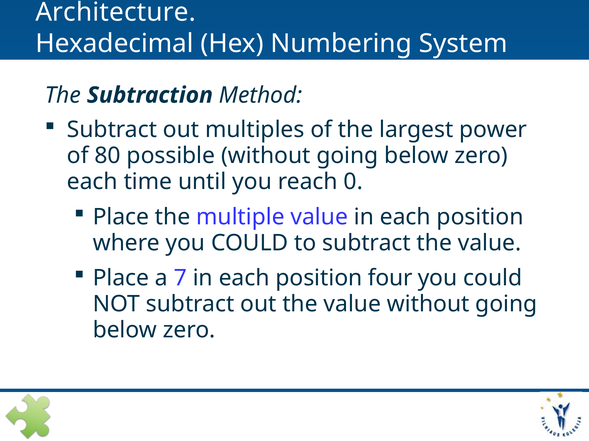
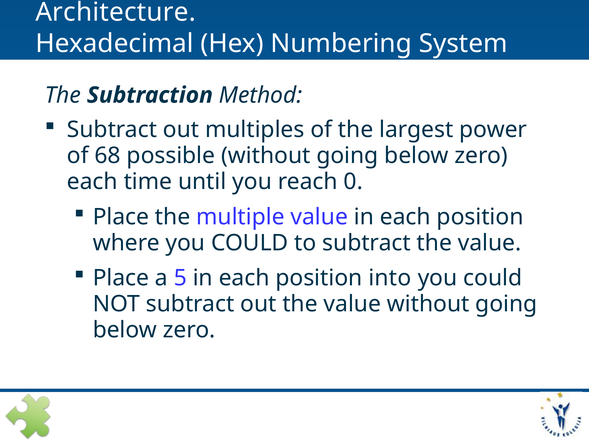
80: 80 -> 68
7: 7 -> 5
four: four -> into
